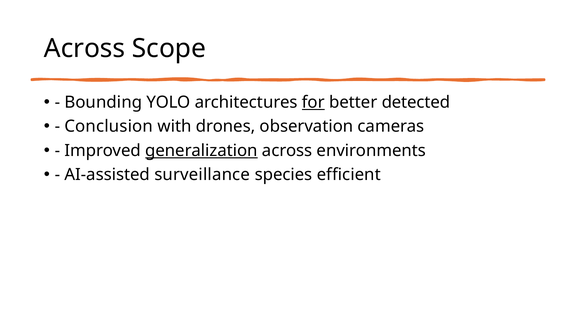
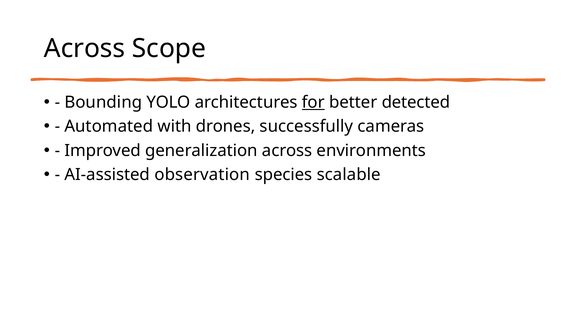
Conclusion: Conclusion -> Automated
observation: observation -> successfully
generalization underline: present -> none
surveillance: surveillance -> observation
efficient: efficient -> scalable
